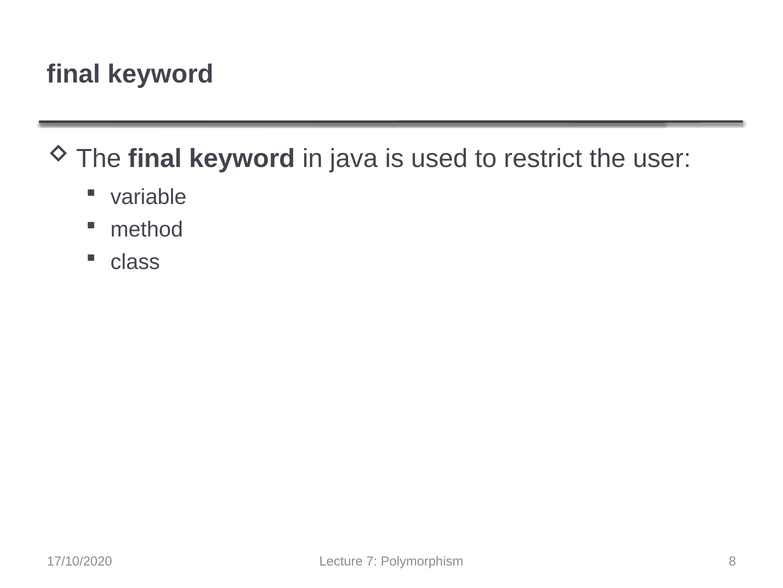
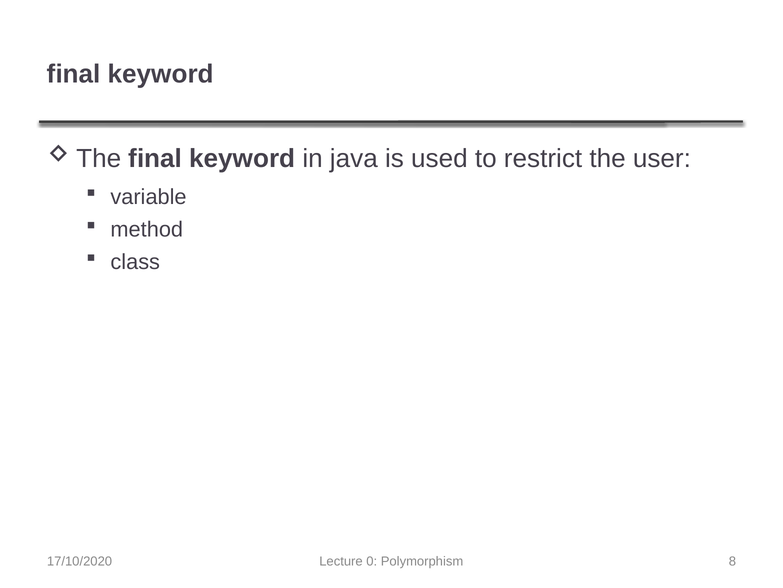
7: 7 -> 0
